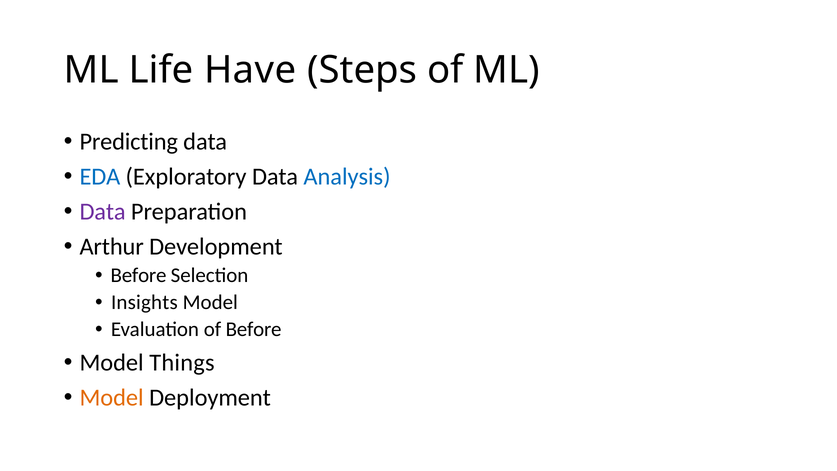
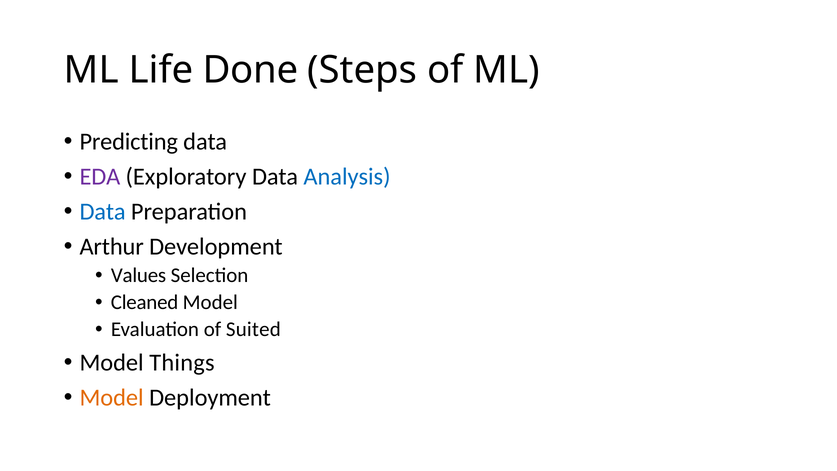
Have: Have -> Done
EDA colour: blue -> purple
Data at (103, 212) colour: purple -> blue
Before at (139, 275): Before -> Values
Insights: Insights -> Cleaned
of Before: Before -> Suited
